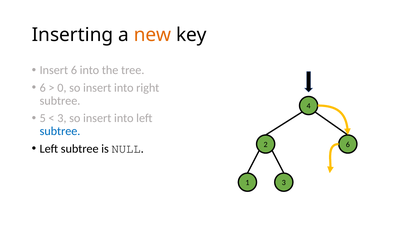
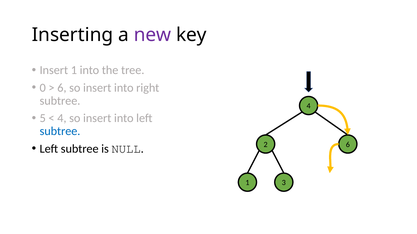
new colour: orange -> purple
Insert 6: 6 -> 1
6 at (43, 88): 6 -> 0
0 at (62, 88): 0 -> 6
3 at (62, 119): 3 -> 4
